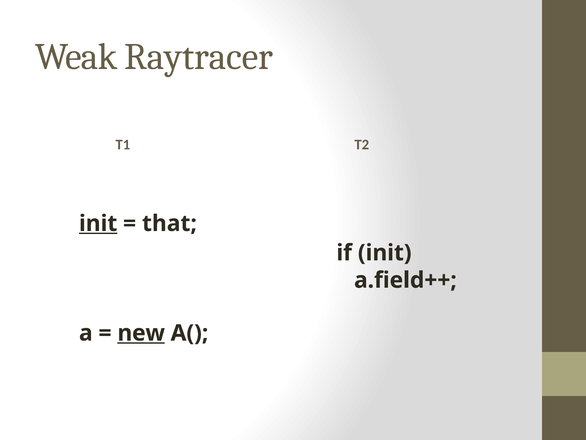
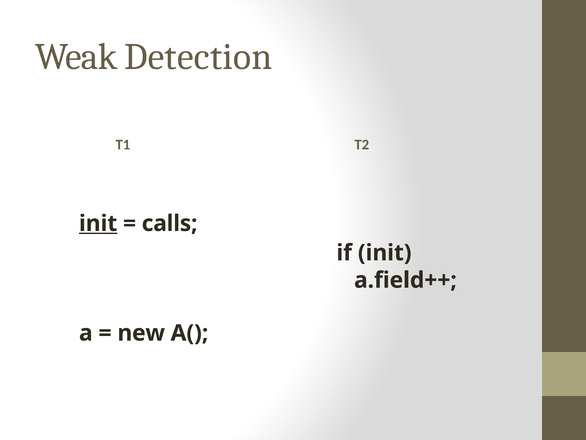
Raytracer: Raytracer -> Detection
that: that -> calls
new underline: present -> none
